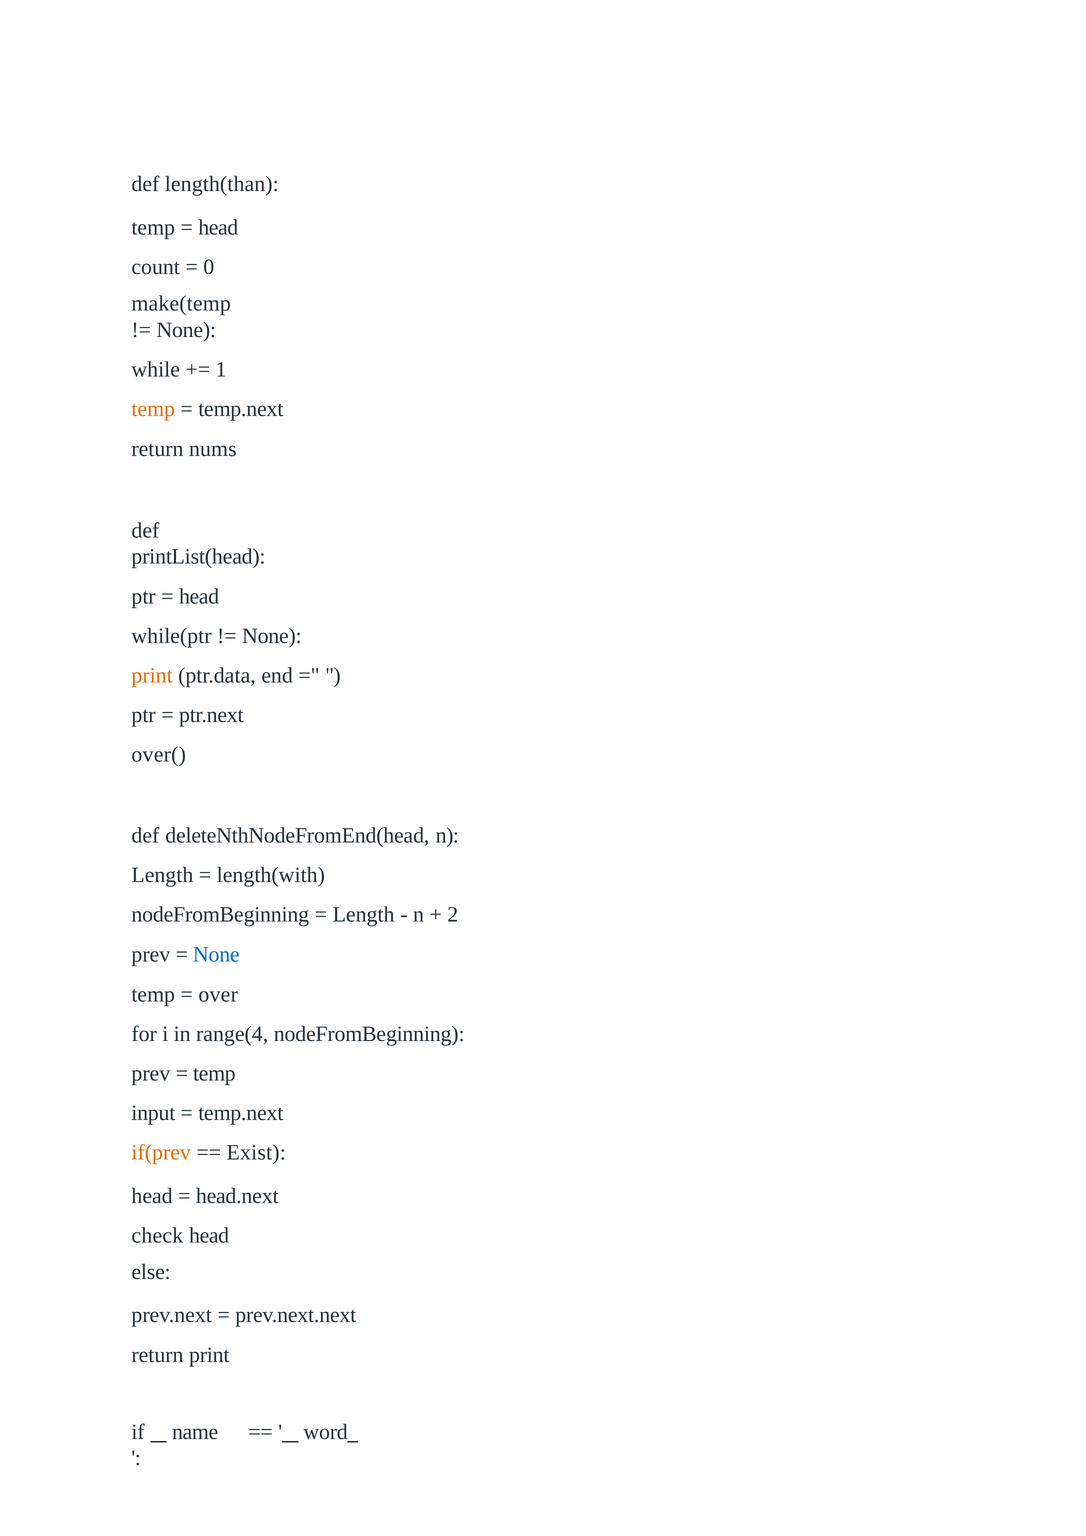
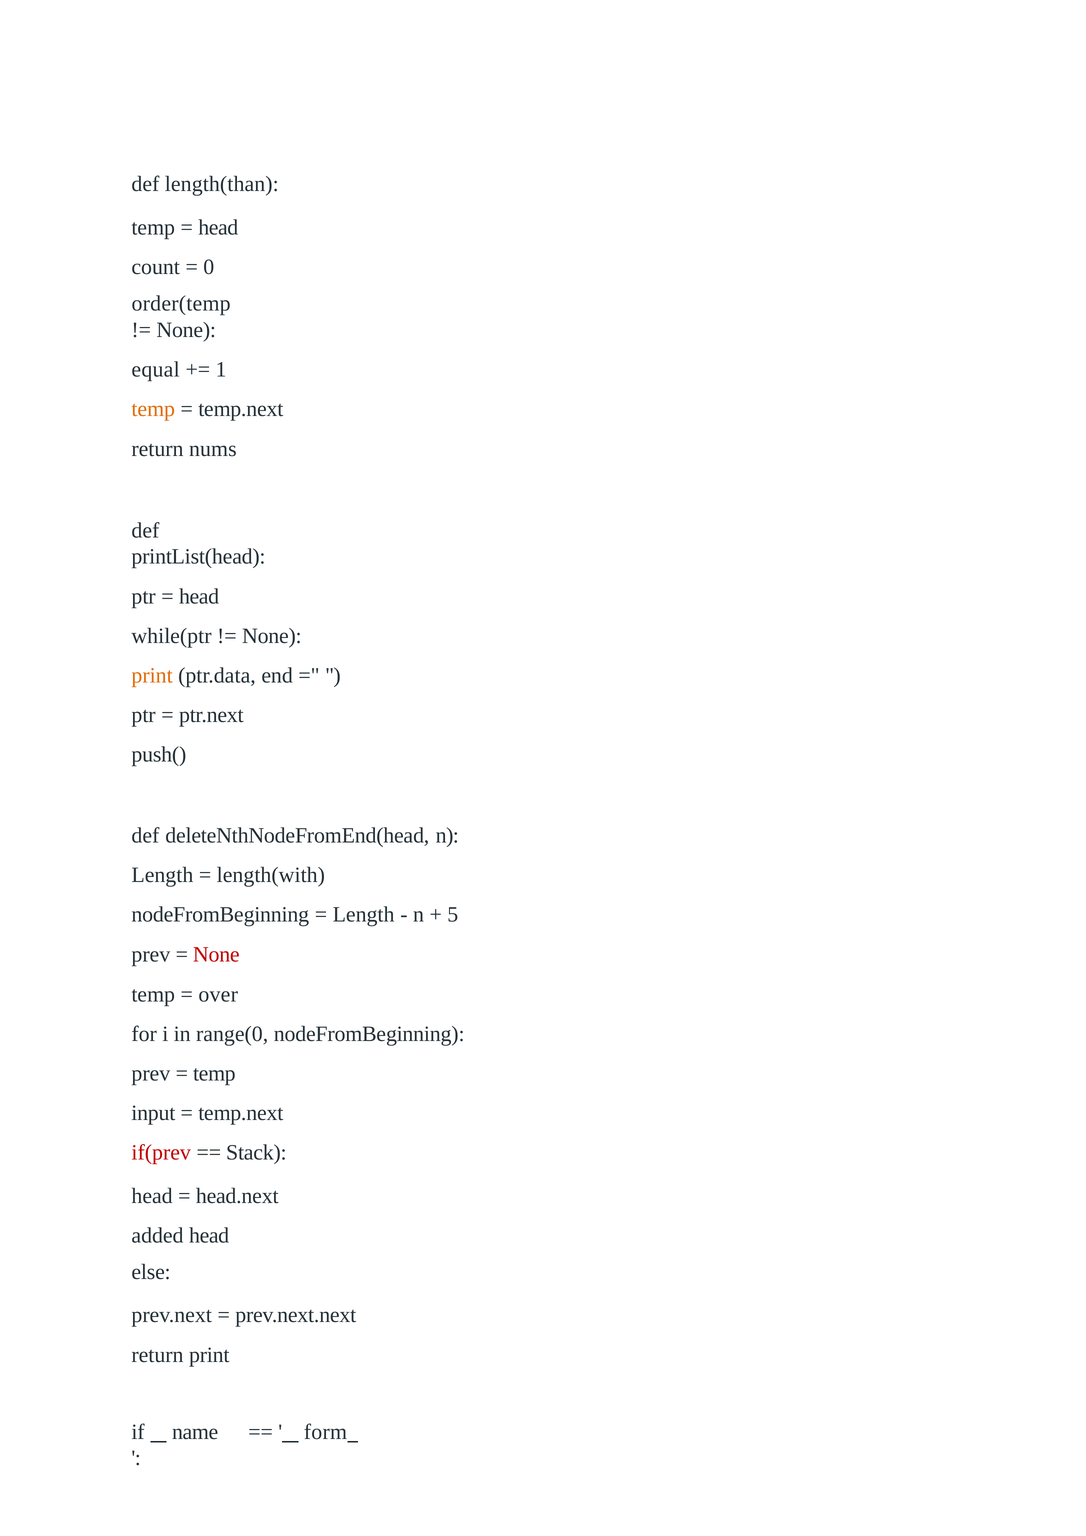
make(temp: make(temp -> order(temp
while: while -> equal
over(: over( -> push(
2: 2 -> 5
None at (216, 955) colour: blue -> red
range(4: range(4 -> range(0
if(prev colour: orange -> red
Exist: Exist -> Stack
check: check -> added
word: word -> form
